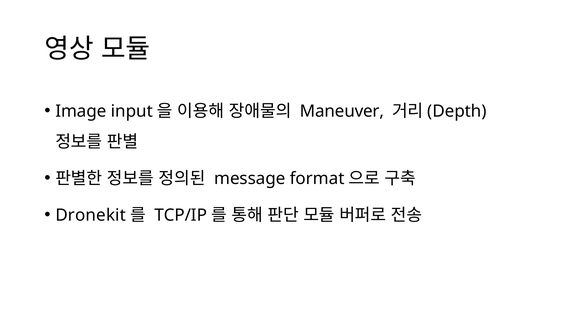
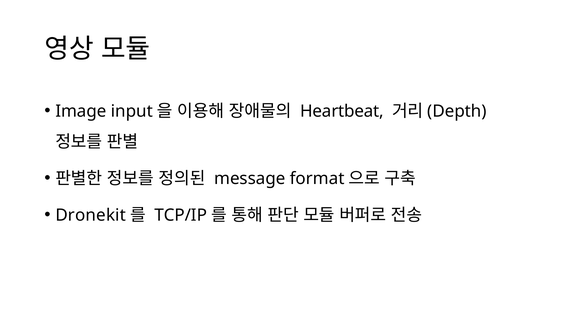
Maneuver: Maneuver -> Heartbeat
